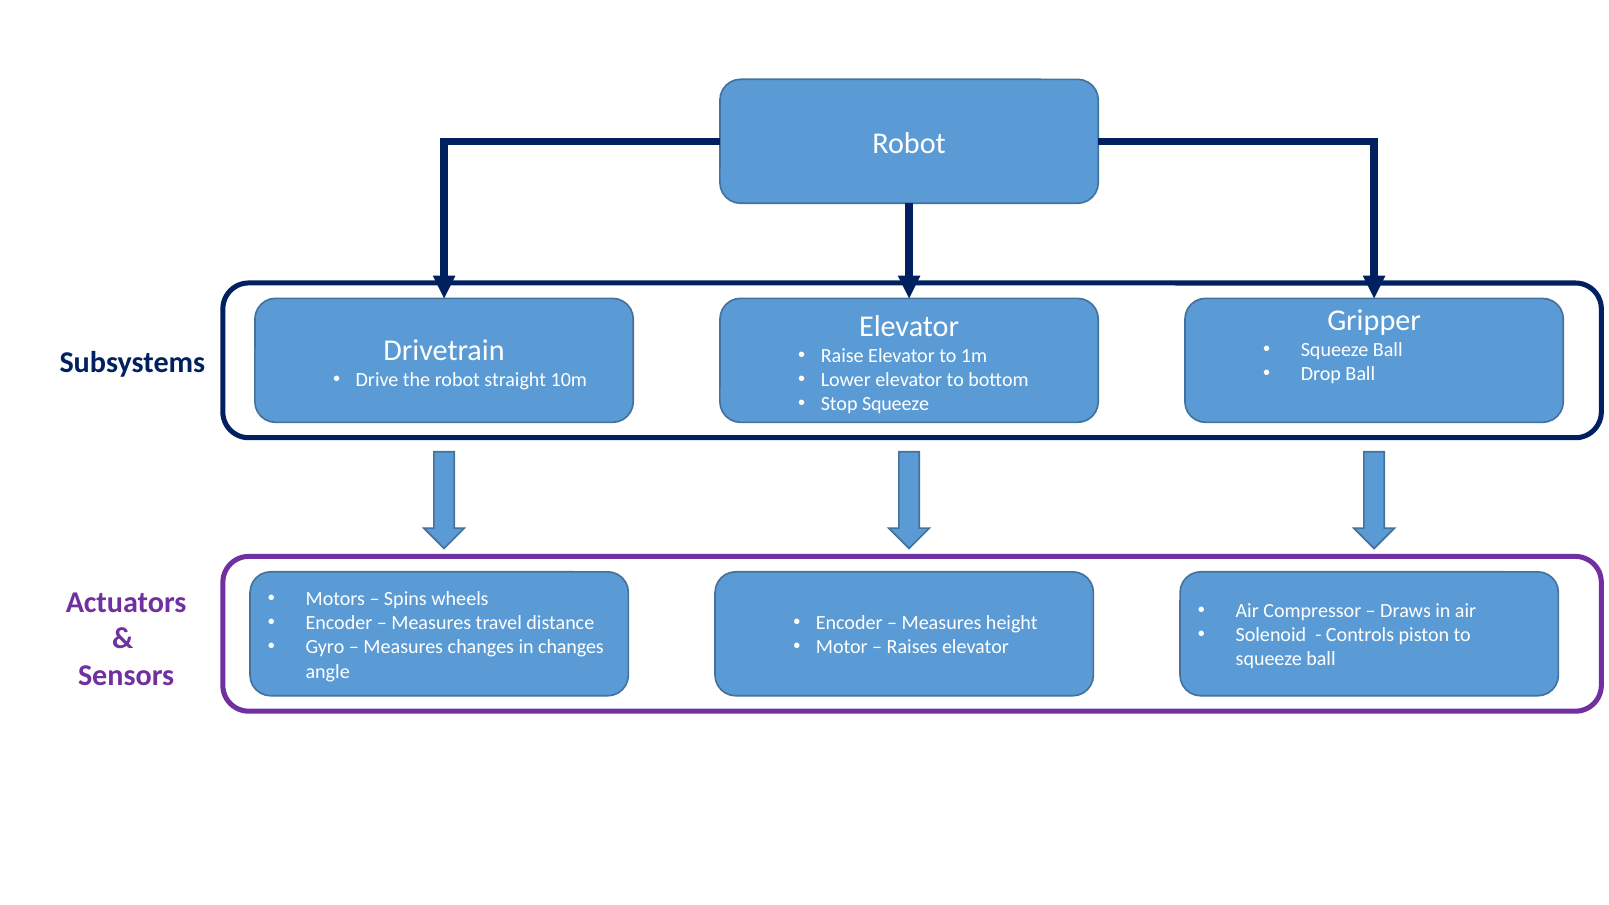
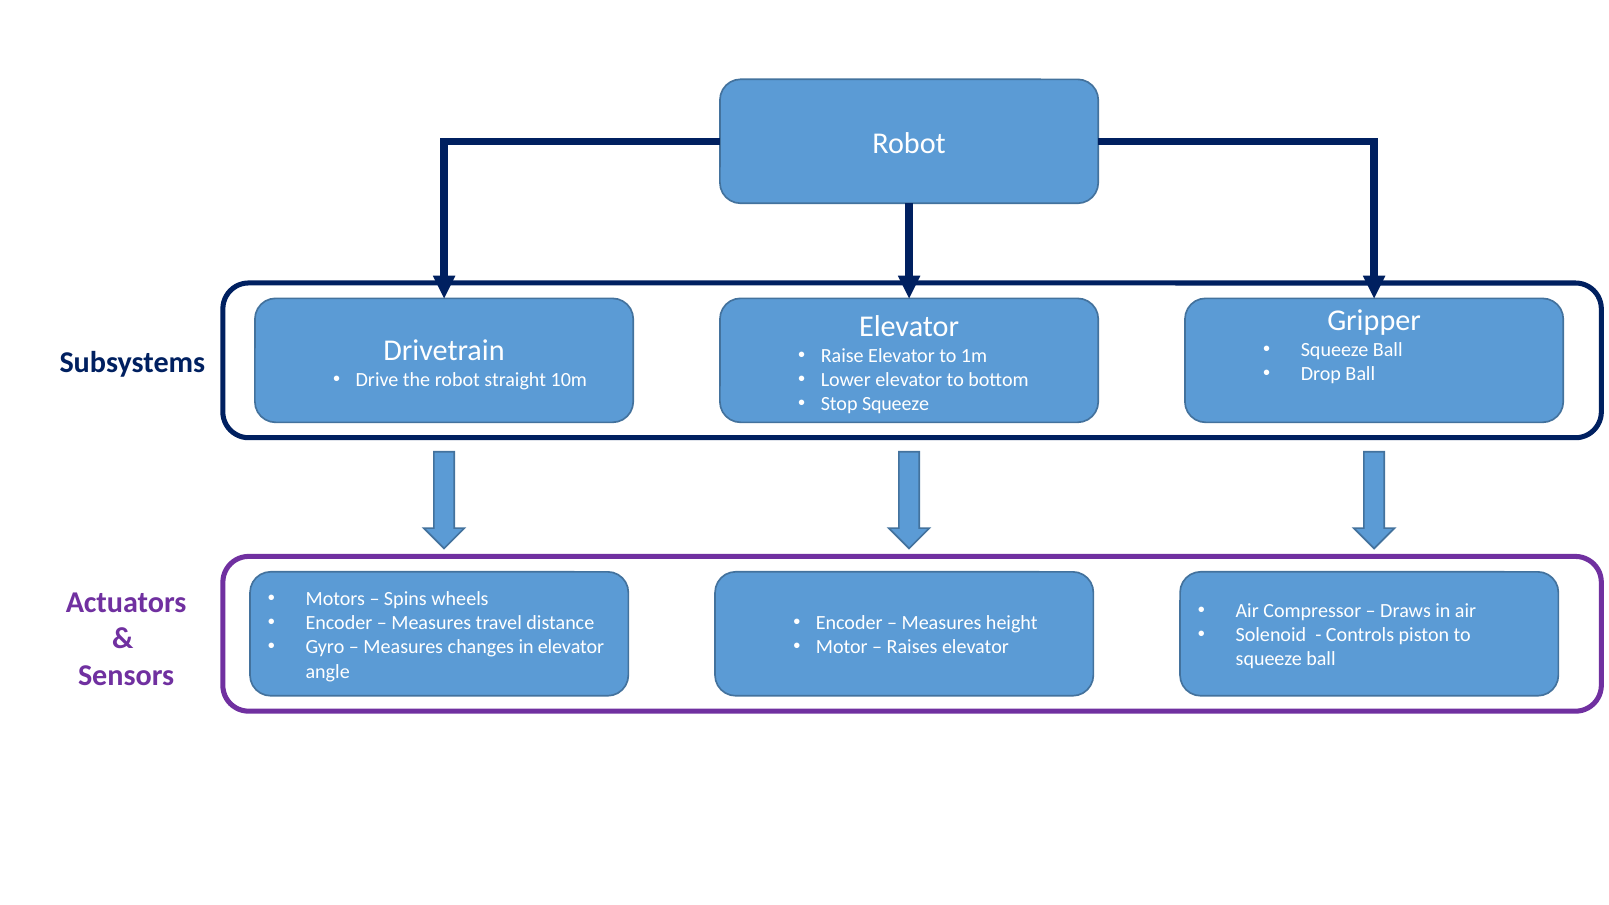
in changes: changes -> elevator
